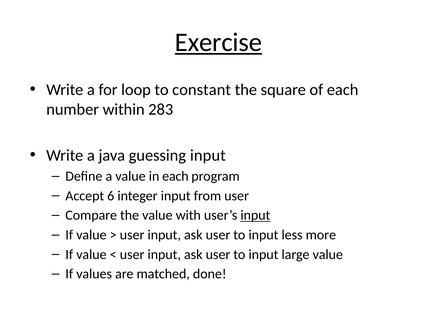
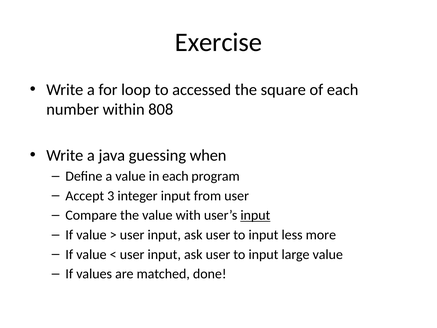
Exercise underline: present -> none
constant: constant -> accessed
283: 283 -> 808
guessing input: input -> when
6: 6 -> 3
